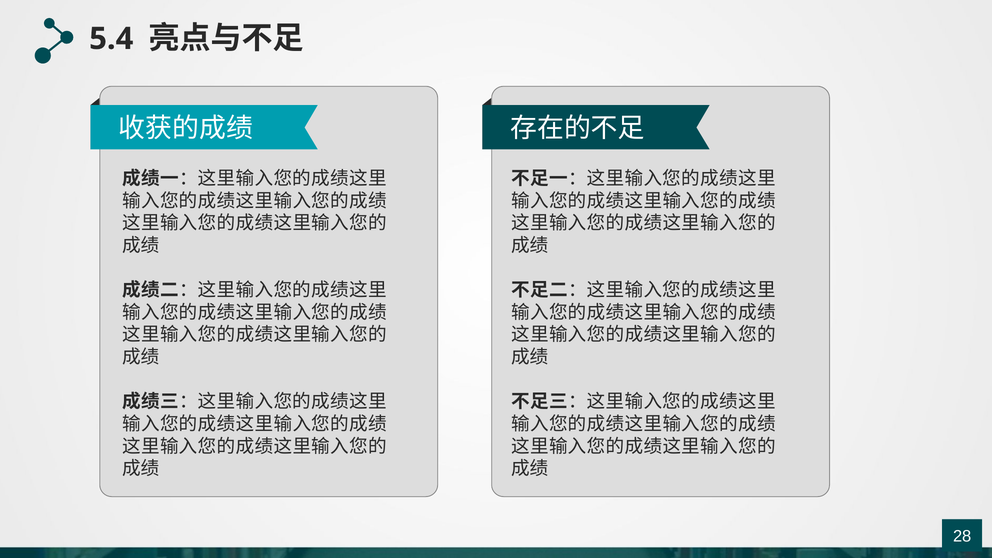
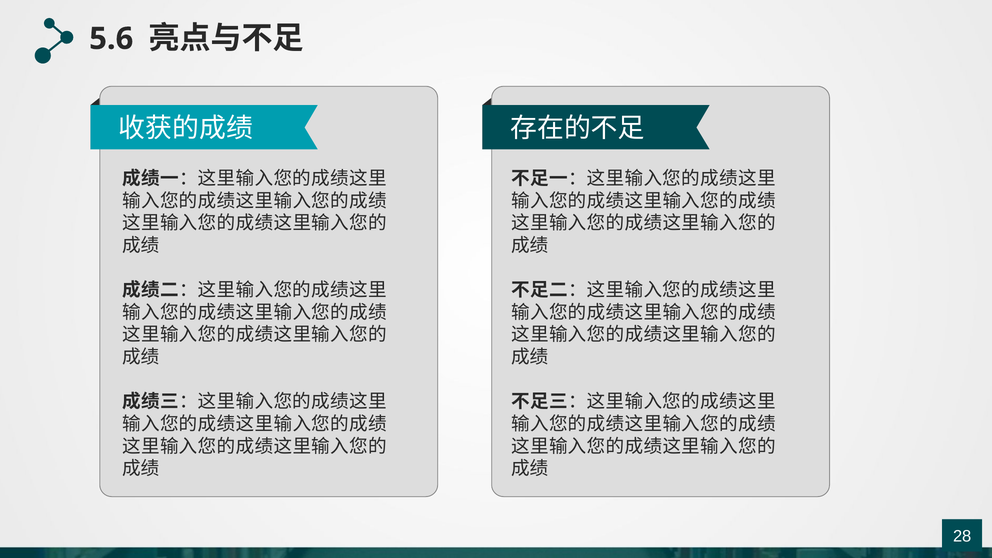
5.4: 5.4 -> 5.6
